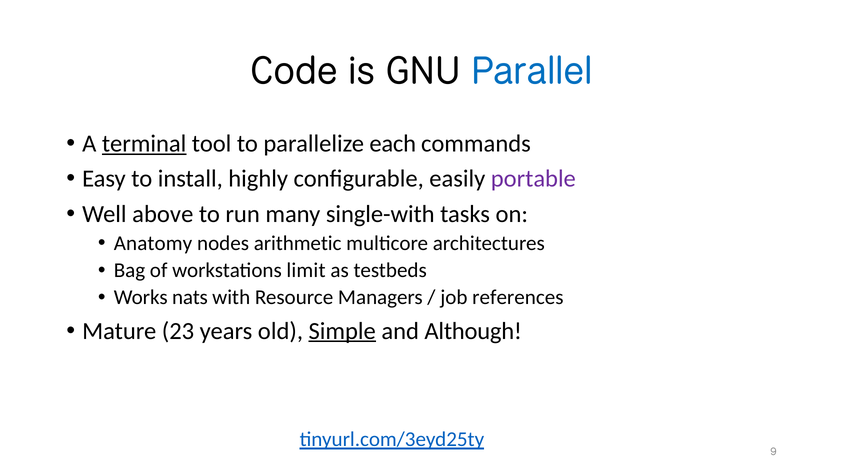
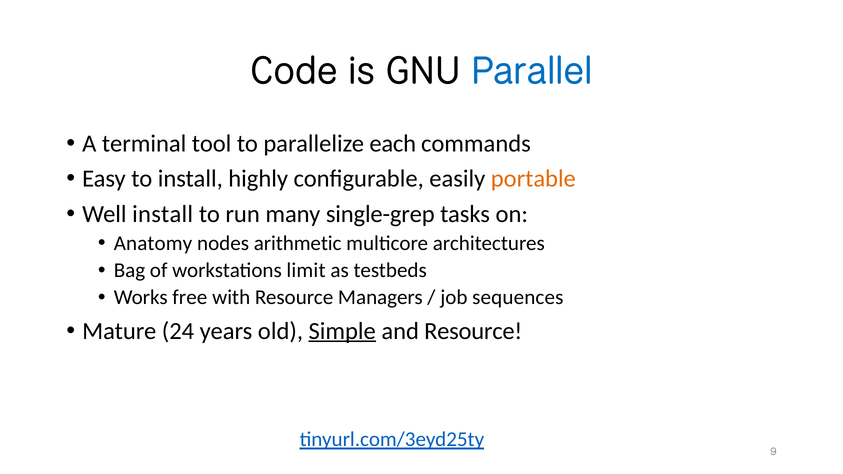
terminal underline: present -> none
portable colour: purple -> orange
Well above: above -> install
single-with: single-with -> single-grep
nats: nats -> free
references: references -> sequences
23: 23 -> 24
and Although: Although -> Resource
